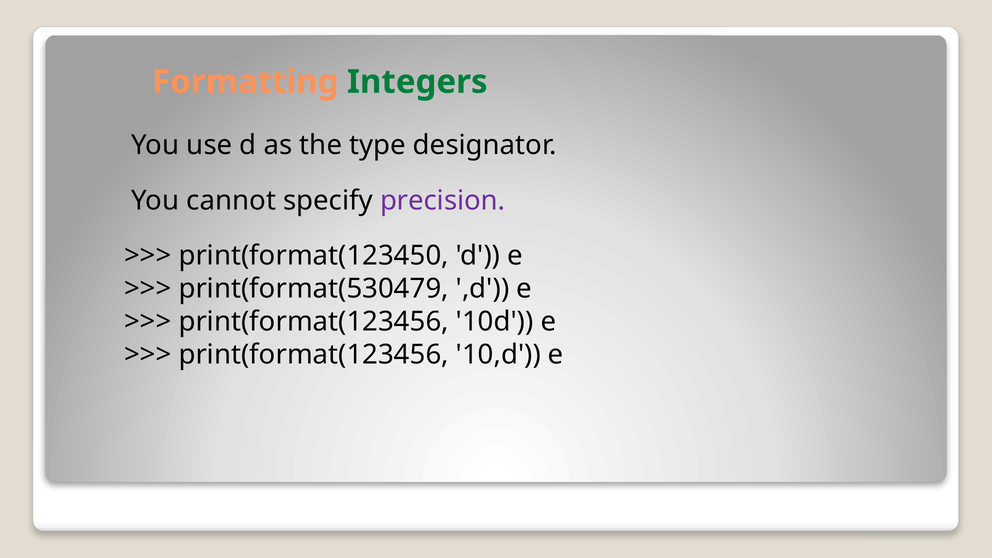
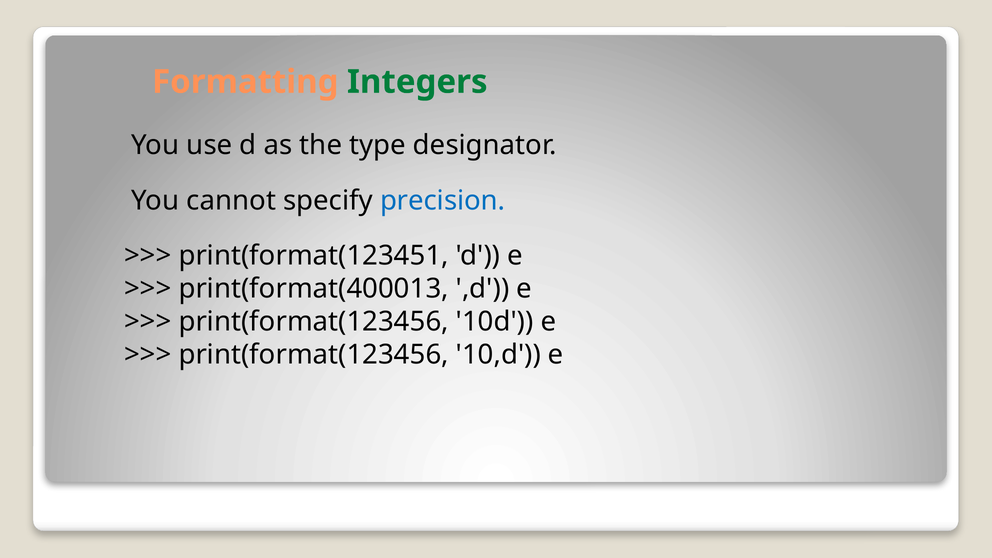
precision colour: purple -> blue
print(format(123450: print(format(123450 -> print(format(123451
print(format(530479: print(format(530479 -> print(format(400013
